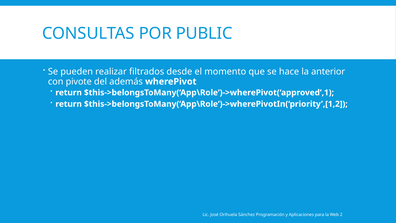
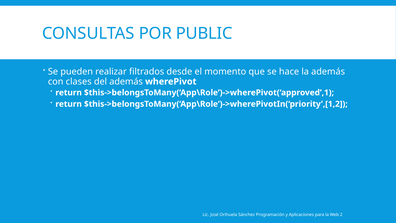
la anterior: anterior -> además
pivote: pivote -> clases
